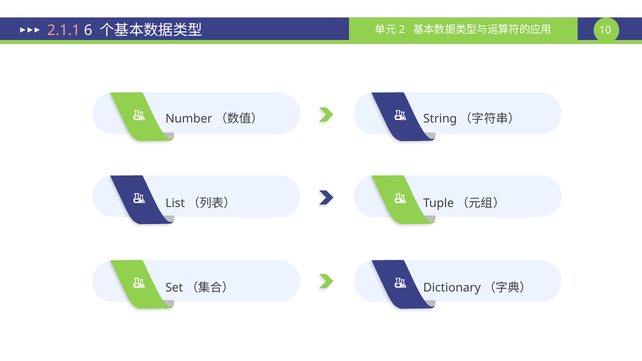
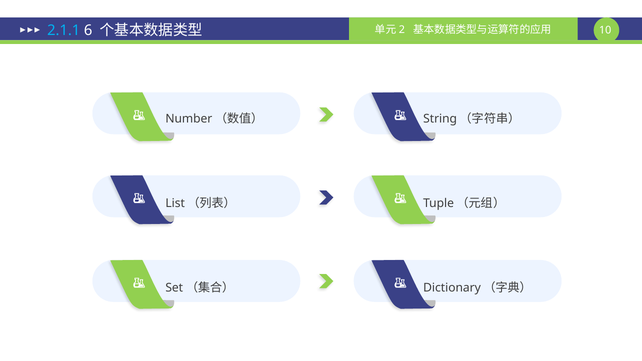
2.1.1 colour: pink -> light blue
